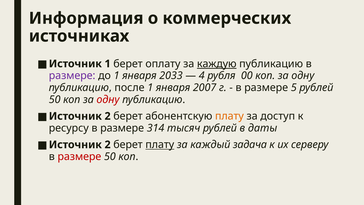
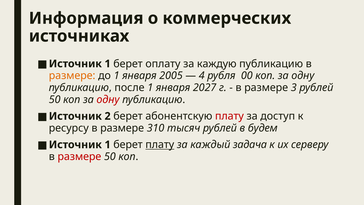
каждую underline: present -> none
размере at (72, 76) colour: purple -> orange
2033: 2033 -> 2005
2007: 2007 -> 2027
5: 5 -> 3
плату at (229, 116) colour: orange -> red
314: 314 -> 310
даты: даты -> будем
2 at (108, 145): 2 -> 1
